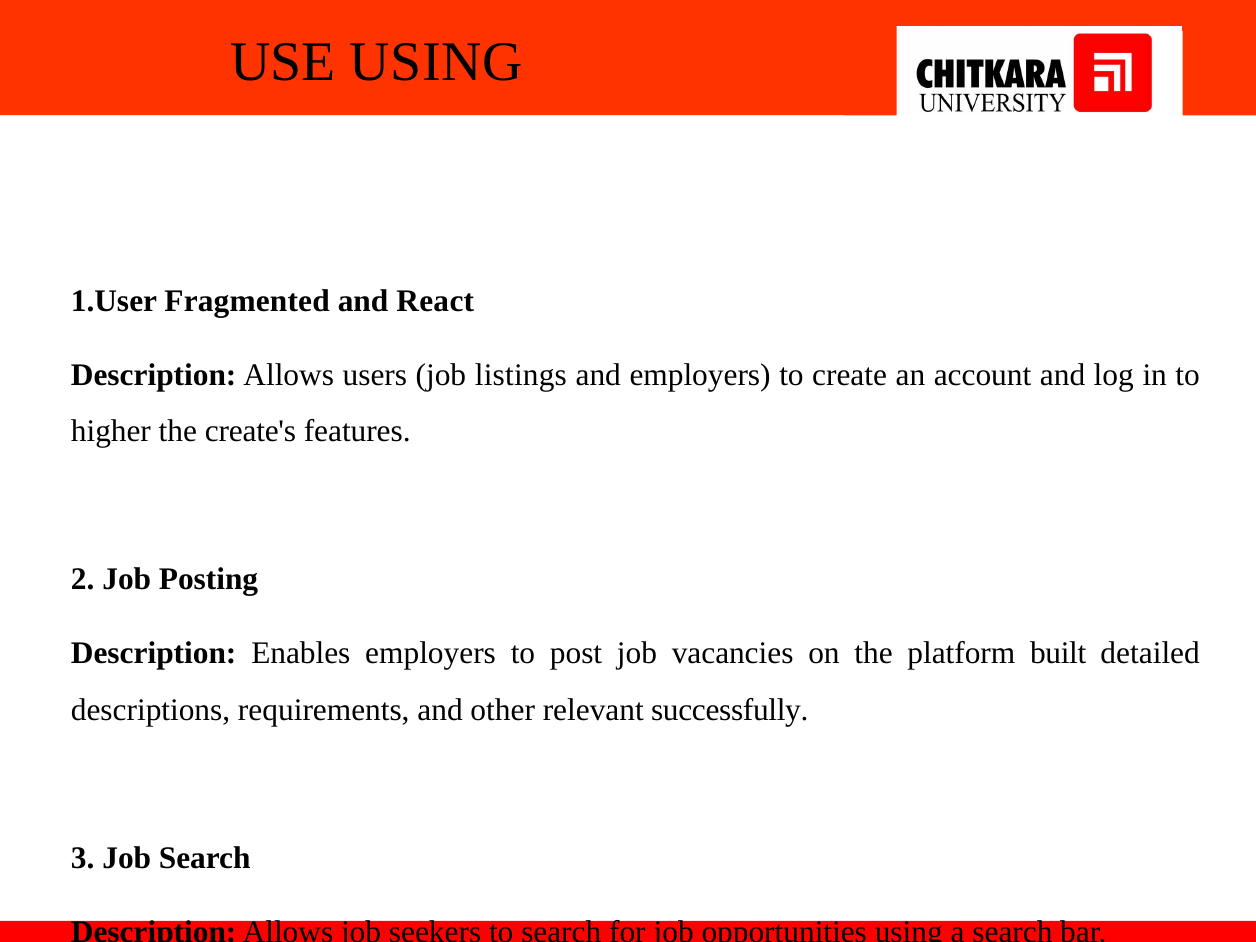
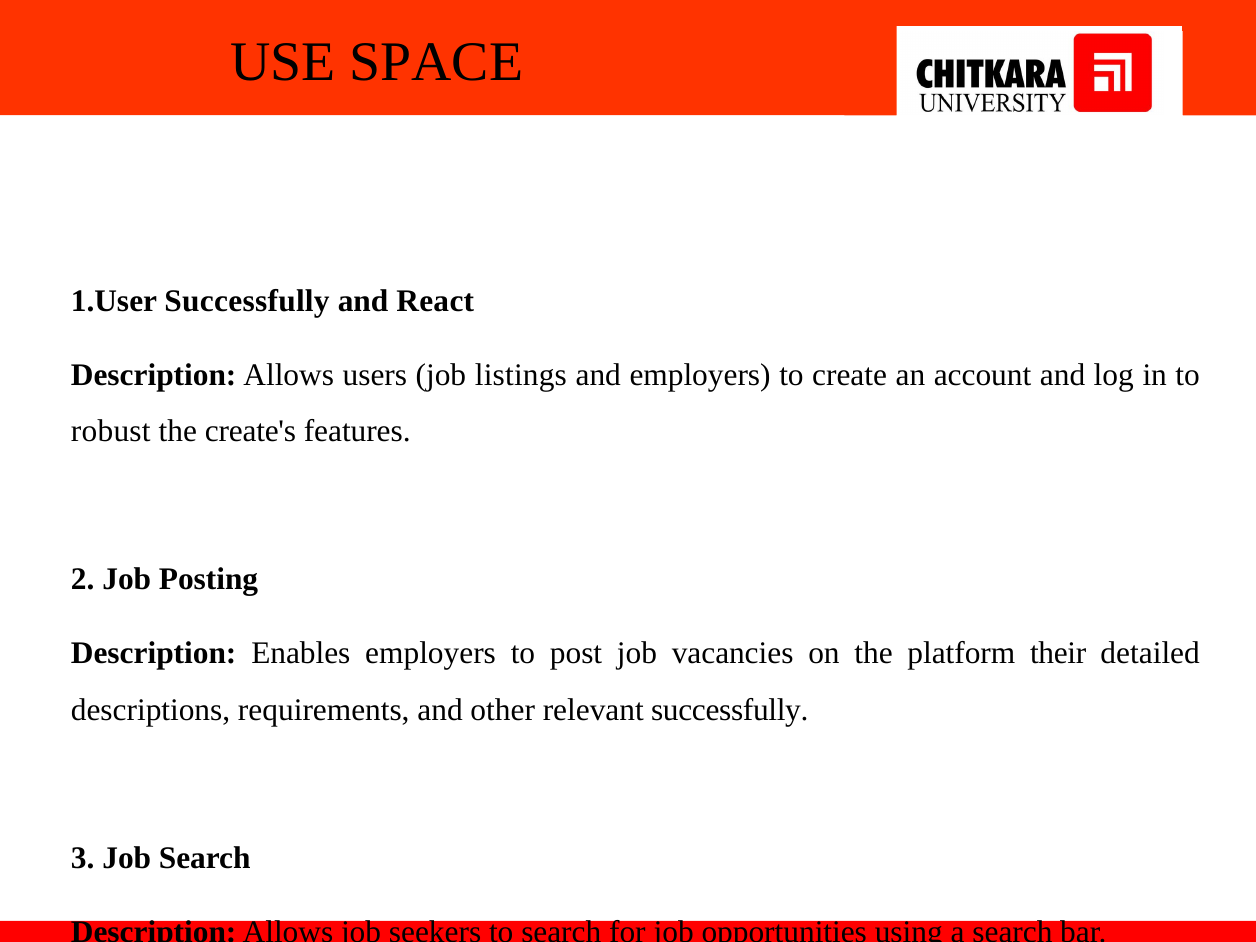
USE USING: USING -> SPACE
1.User Fragmented: Fragmented -> Successfully
higher: higher -> robust
built: built -> their
